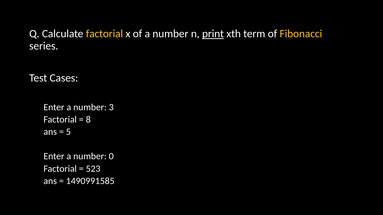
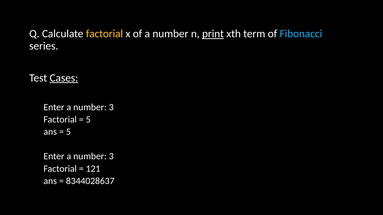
Fibonacci colour: yellow -> light blue
Cases underline: none -> present
8 at (88, 120): 8 -> 5
0 at (111, 157): 0 -> 3
523: 523 -> 121
1490991585: 1490991585 -> 8344028637
